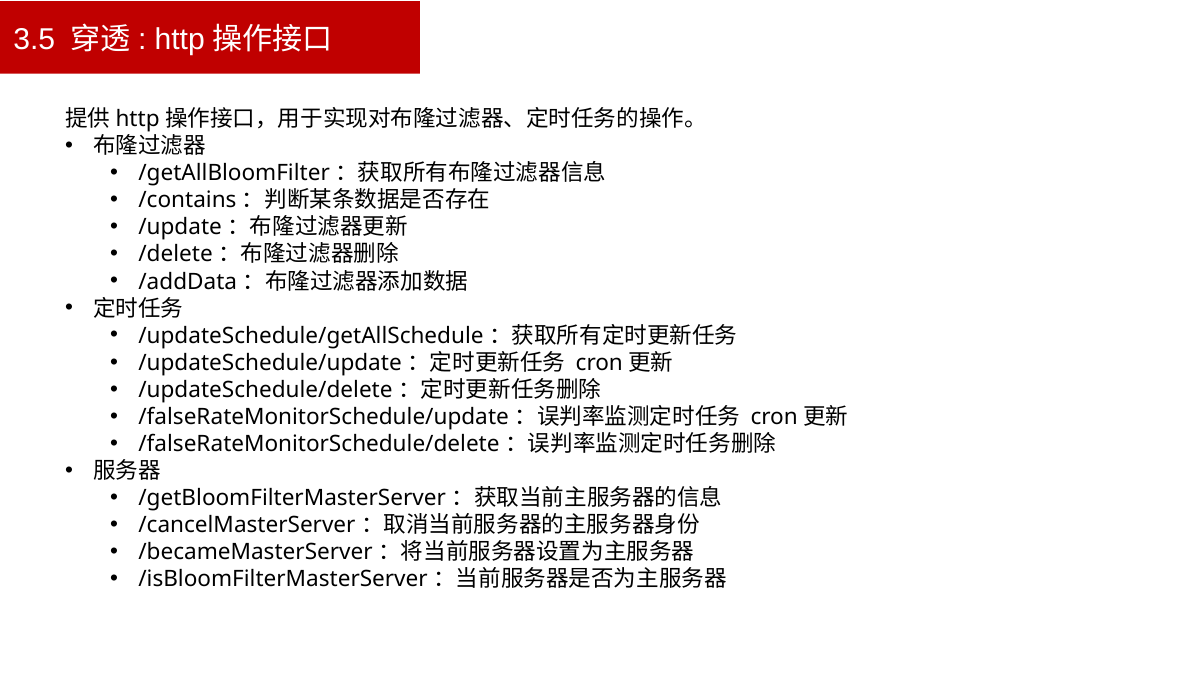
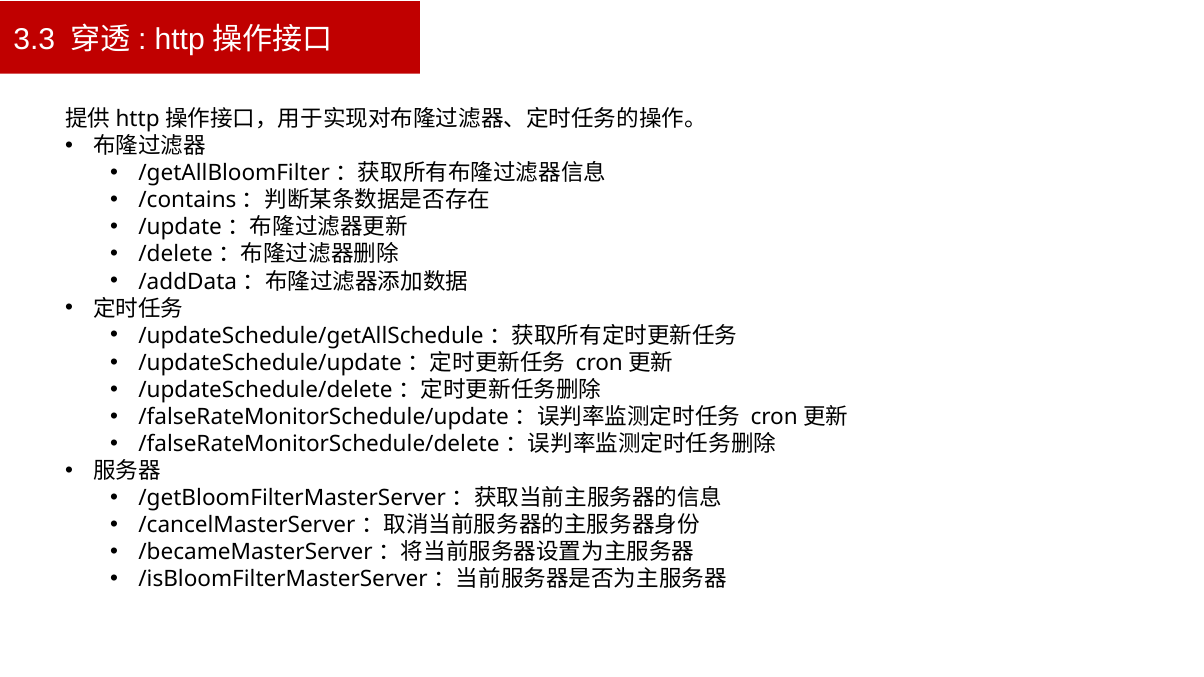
3.5: 3.5 -> 3.3
